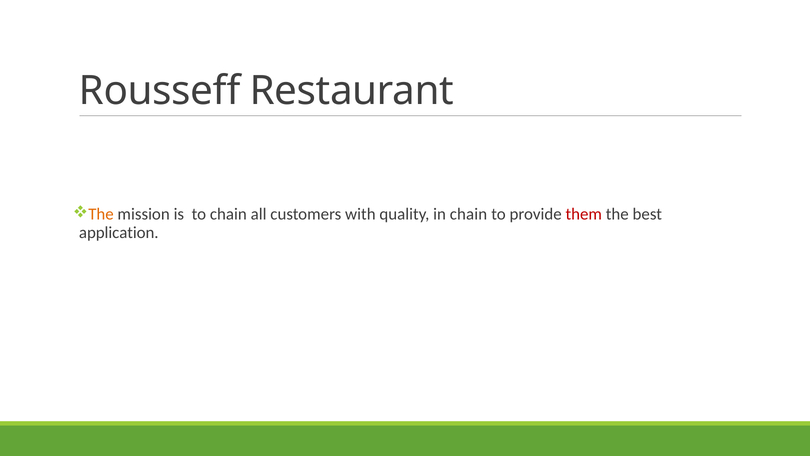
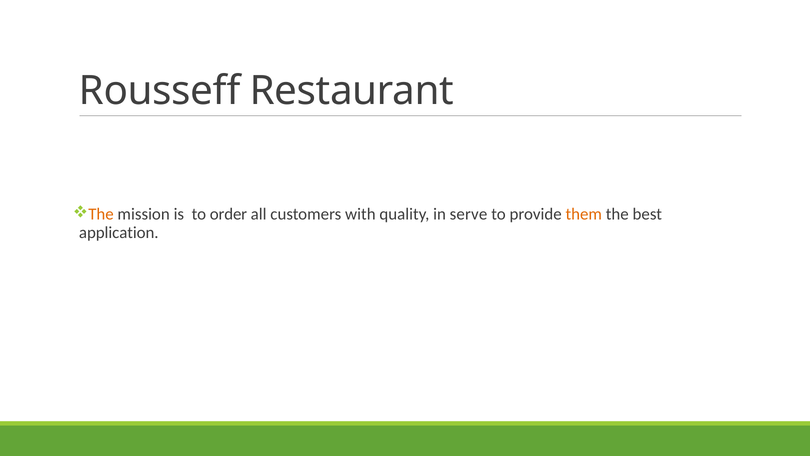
to chain: chain -> order
in chain: chain -> serve
them colour: red -> orange
